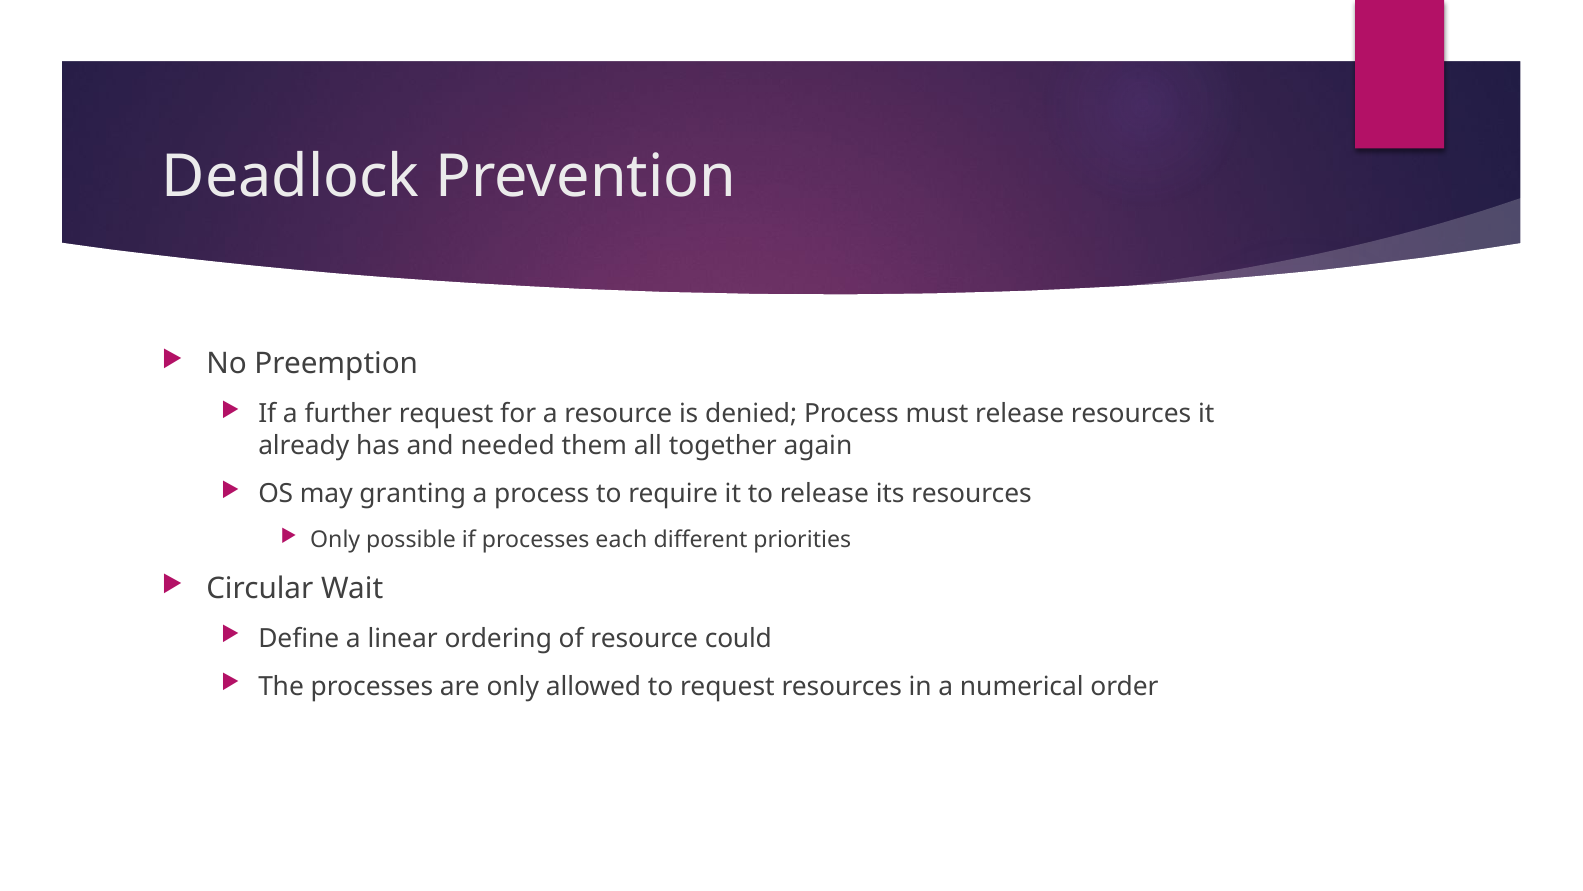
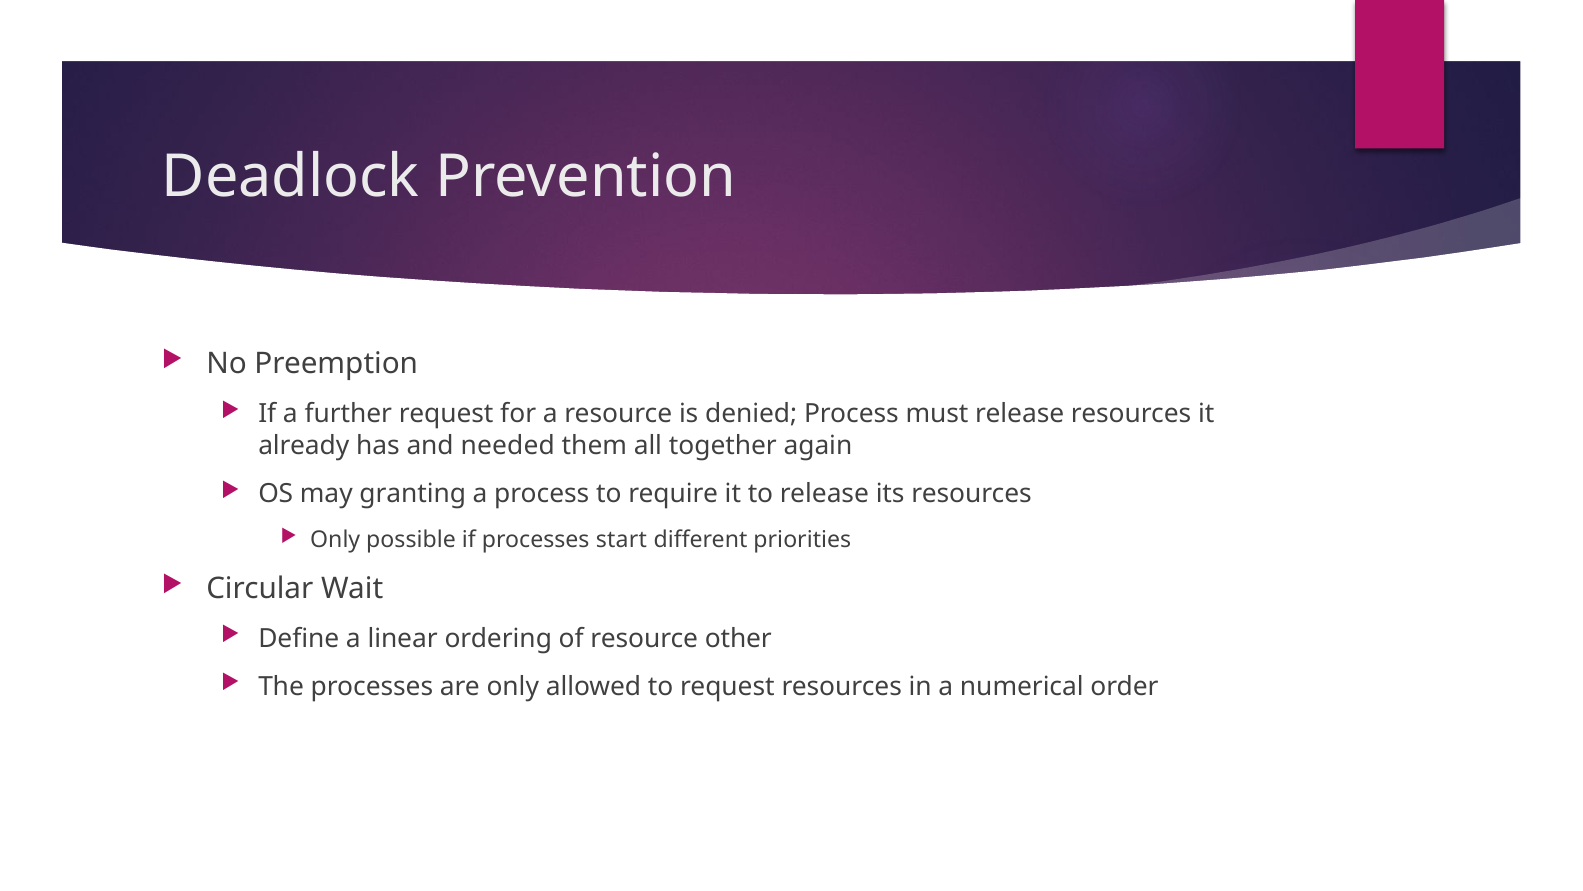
each: each -> start
could: could -> other
